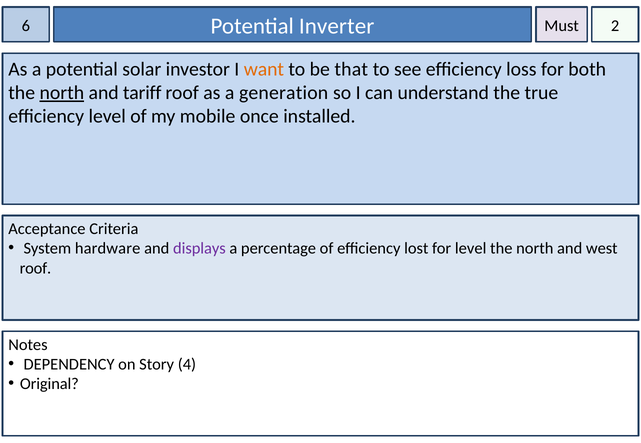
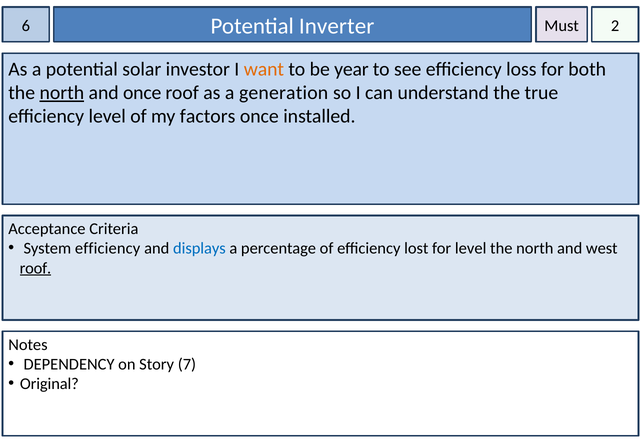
that: that -> year
and tariff: tariff -> once
mobile: mobile -> factors
System hardware: hardware -> efficiency
displays colour: purple -> blue
roof at (35, 269) underline: none -> present
4: 4 -> 7
